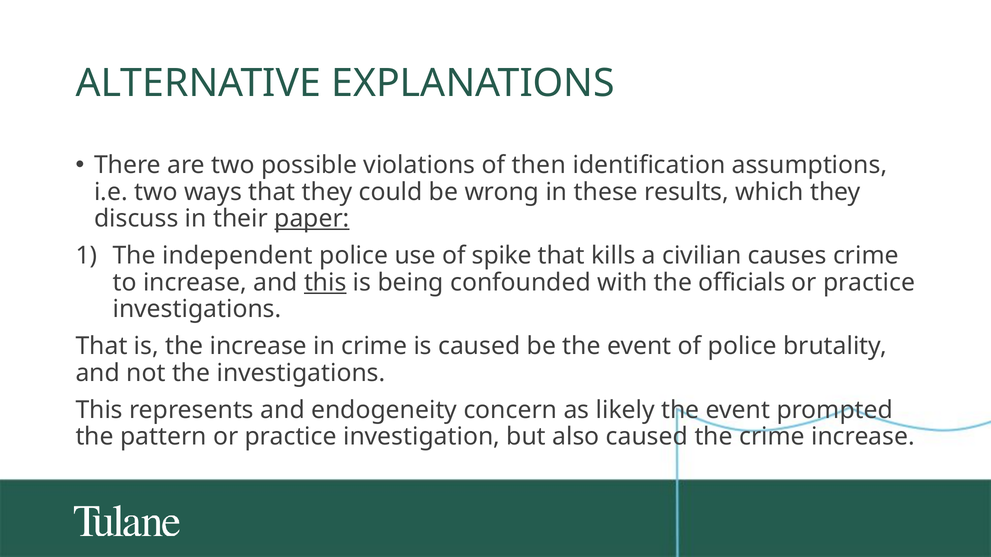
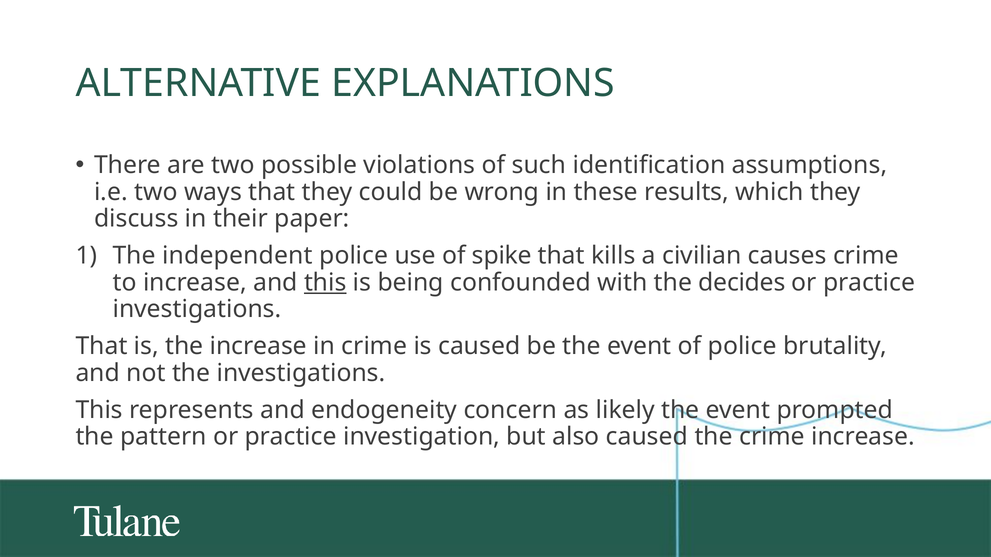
then: then -> such
paper underline: present -> none
officials: officials -> decides
